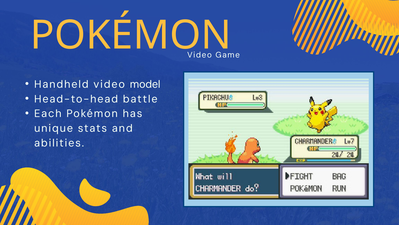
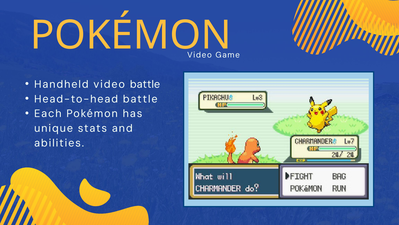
video model: model -> battle
